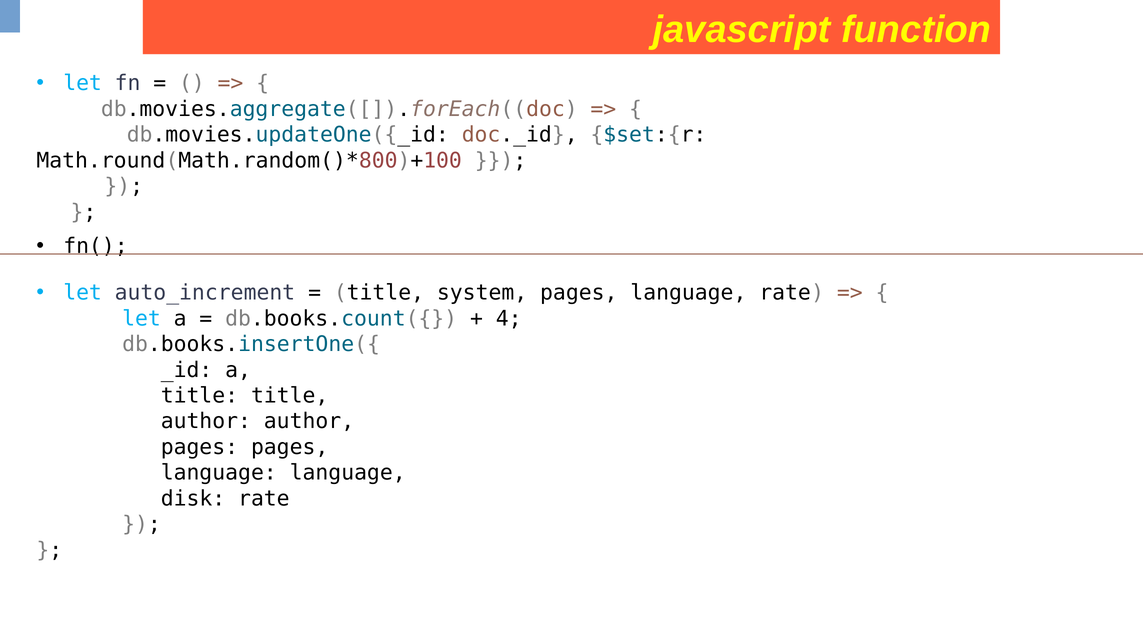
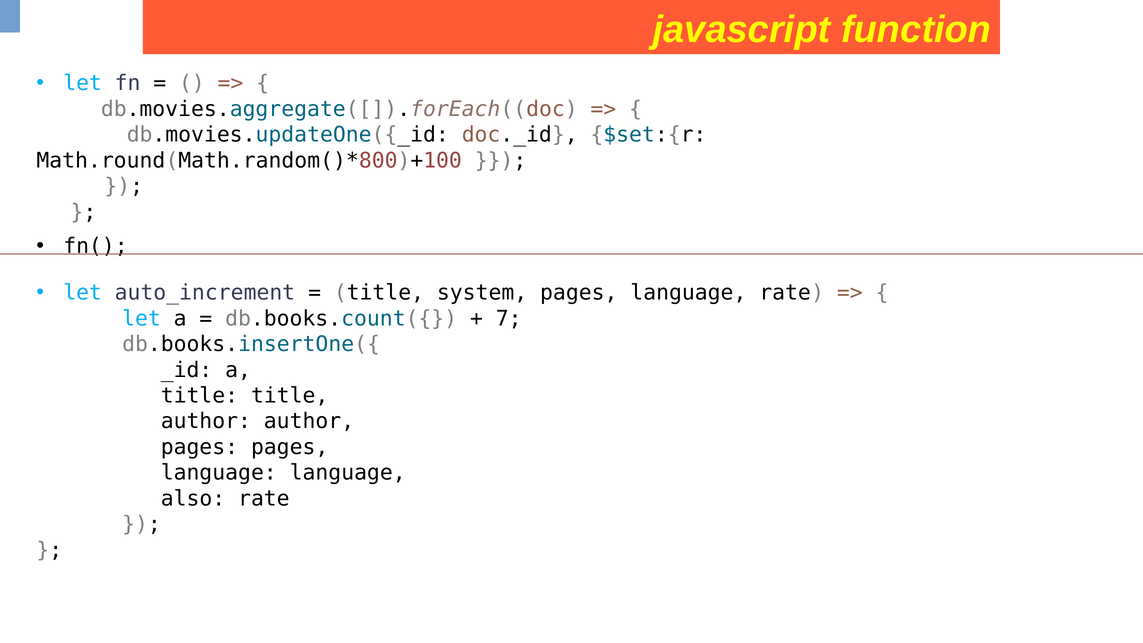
4: 4 -> 7
disk: disk -> also
